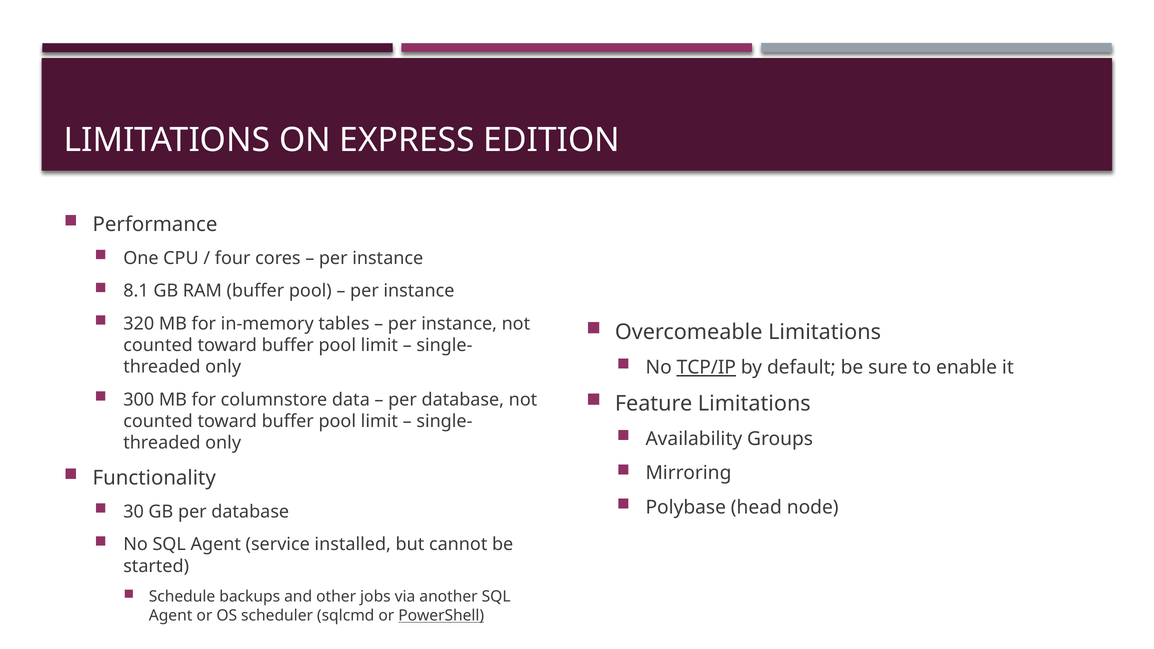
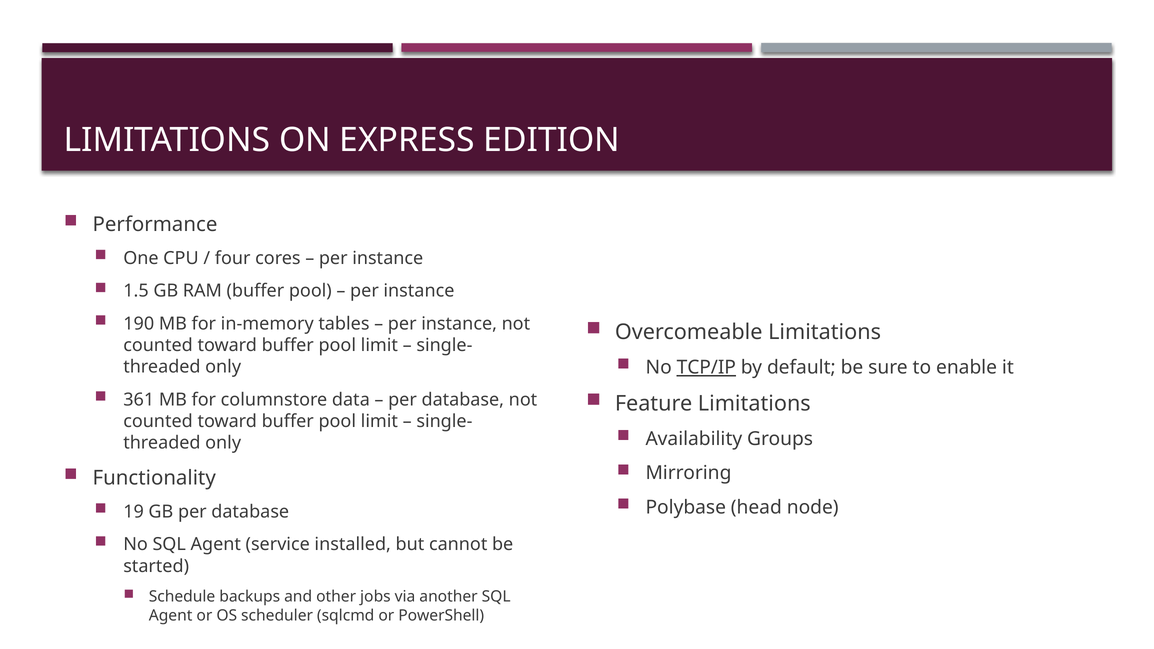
8.1: 8.1 -> 1.5
320: 320 -> 190
300: 300 -> 361
30: 30 -> 19
PowerShell underline: present -> none
